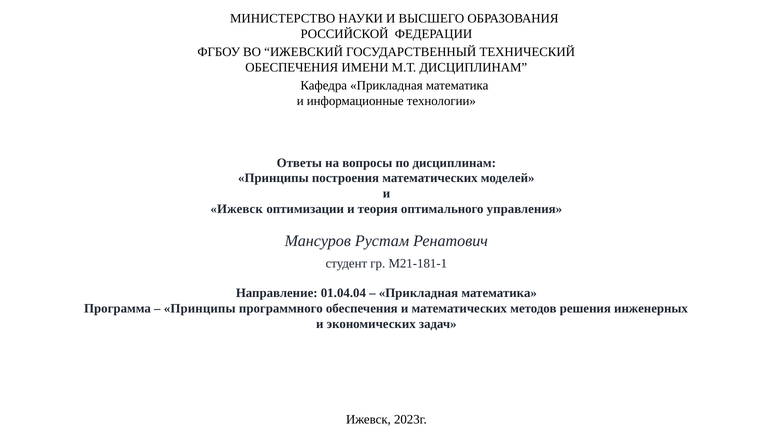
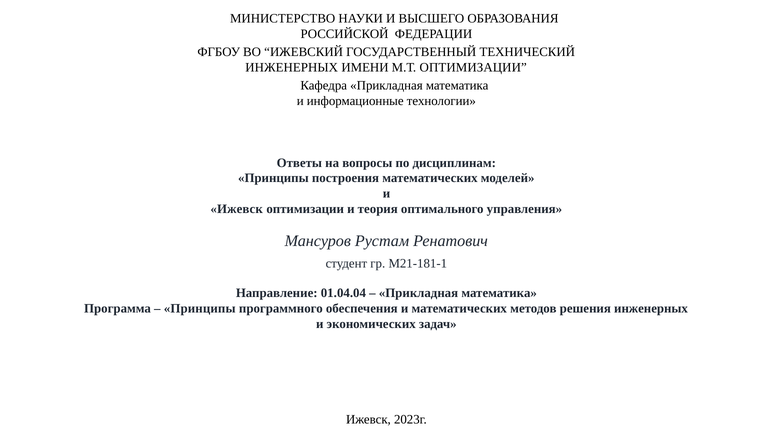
ОБЕСПЕЧЕНИЯ at (292, 68): ОБЕСПЕЧЕНИЯ -> ИНЖЕНЕРНЫХ
М.Т ДИСЦИПЛИНАМ: ДИСЦИПЛИНАМ -> ОПТИМИЗАЦИИ
